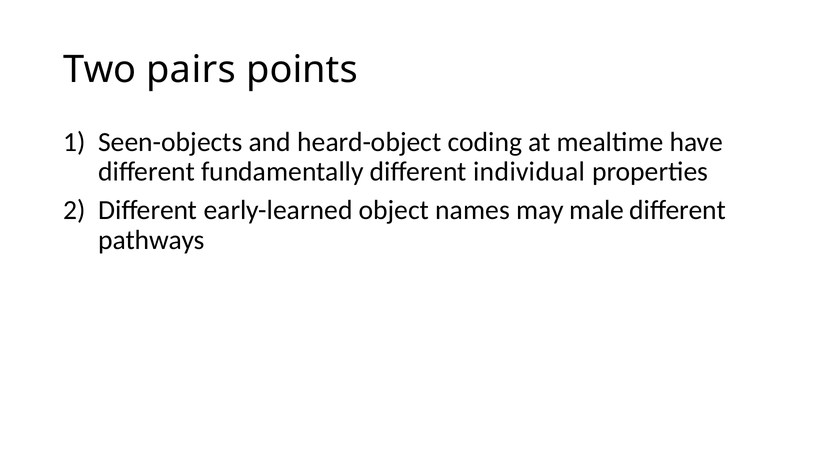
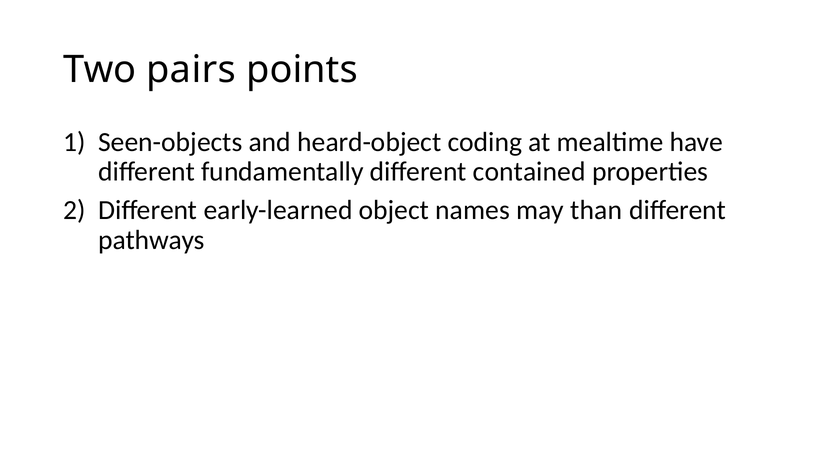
individual: individual -> contained
male: male -> than
